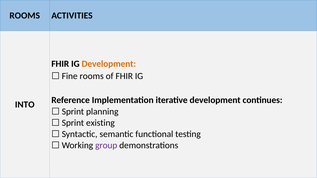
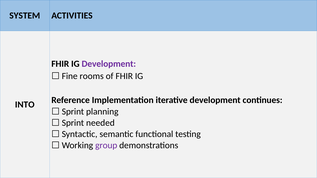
ROOMS at (25, 16): ROOMS -> SYSTEM
Development at (109, 64) colour: orange -> purple
existing: existing -> needed
